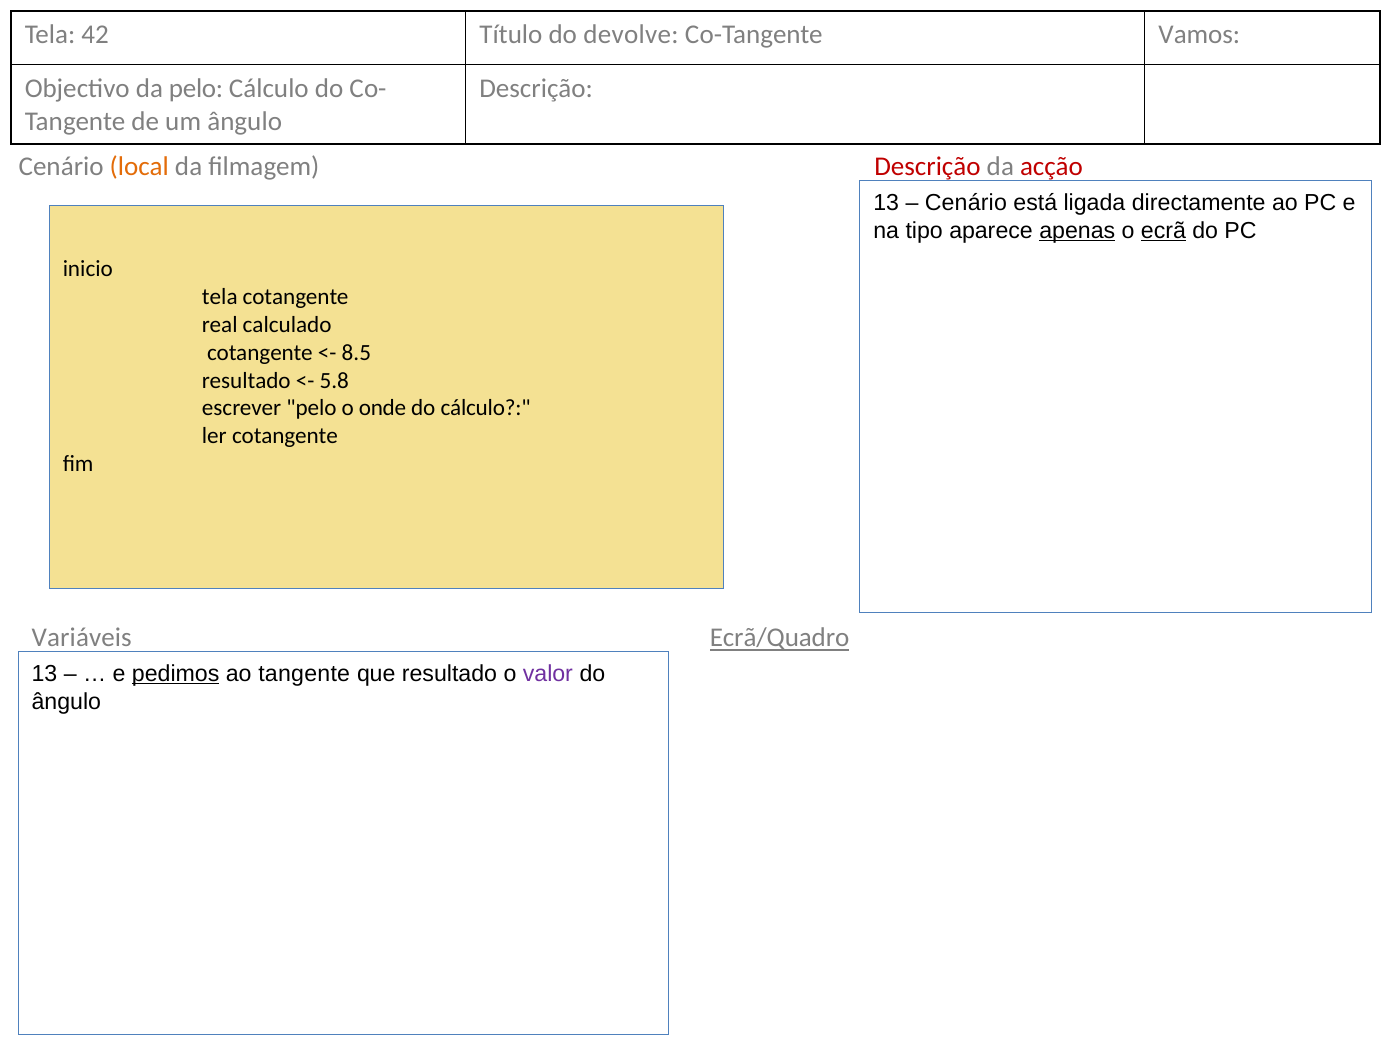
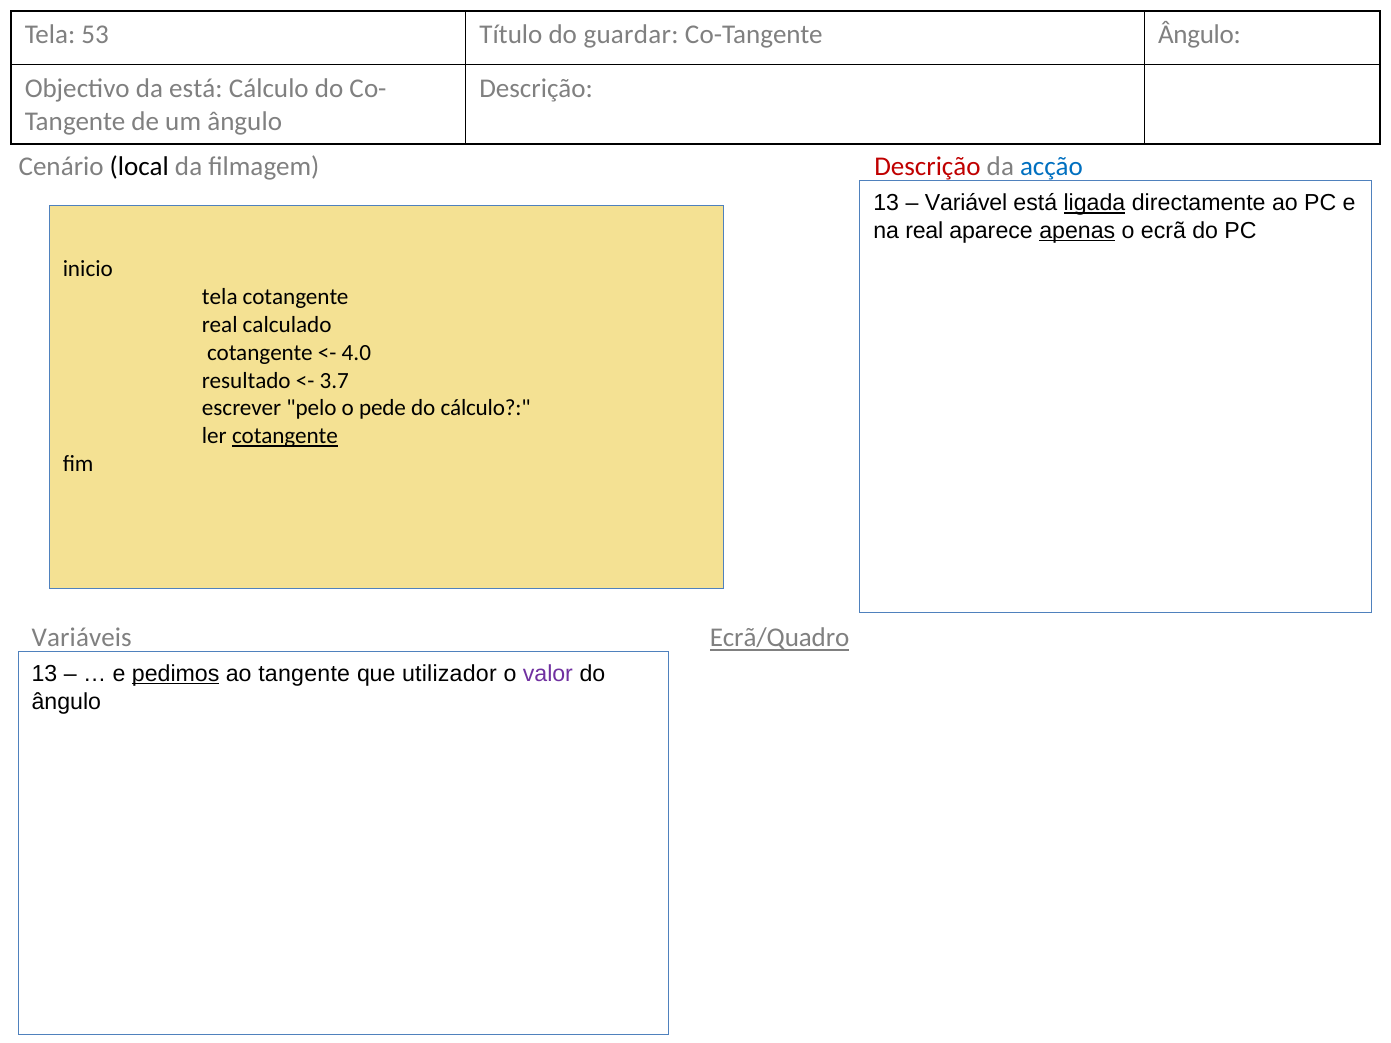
42: 42 -> 53
devolve: devolve -> guardar
Co-Tangente Vamos: Vamos -> Ângulo
da pelo: pelo -> está
local colour: orange -> black
acção colour: red -> blue
Cenário at (966, 203): Cenário -> Variável
ligada underline: none -> present
na tipo: tipo -> real
ecrã underline: present -> none
8.5: 8.5 -> 4.0
5.8: 5.8 -> 3.7
onde: onde -> pede
cotangente at (285, 436) underline: none -> present
que resultado: resultado -> utilizador
